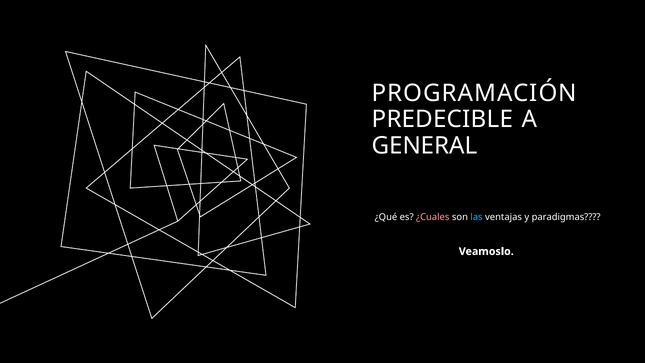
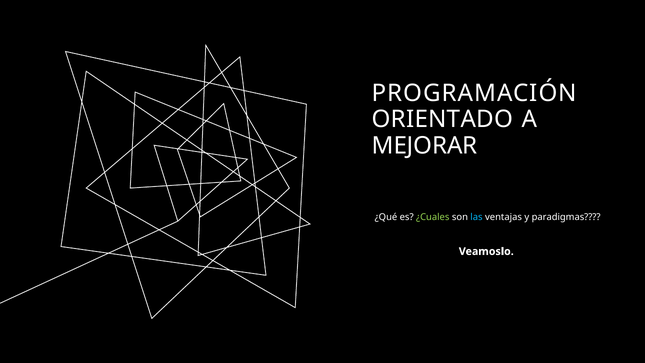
PREDECIBLE: PREDECIBLE -> ORIENTADO
GENERAL: GENERAL -> MEJORAR
¿Cuales colour: pink -> light green
